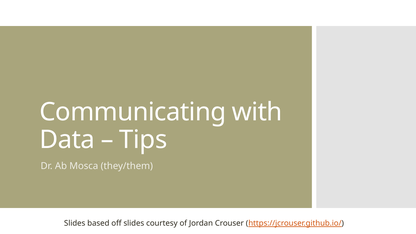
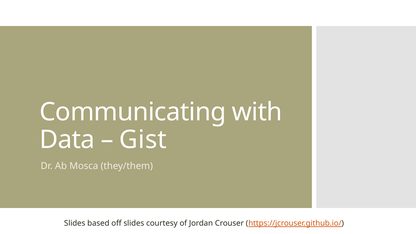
Tips: Tips -> Gist
